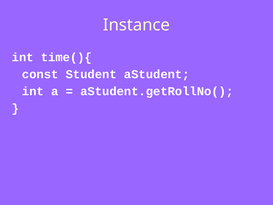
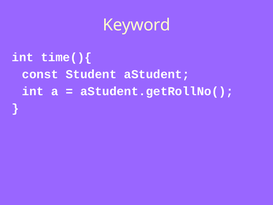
Instance: Instance -> Keyword
